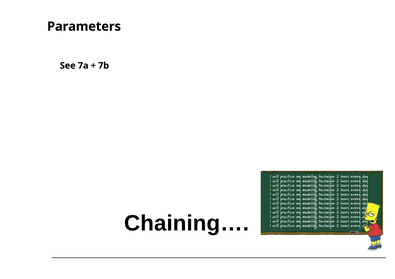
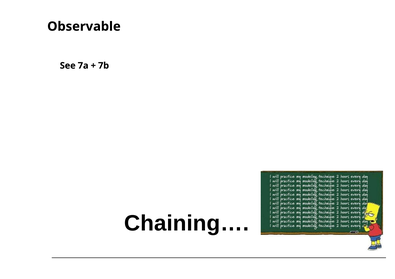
Parameters: Parameters -> Observable
